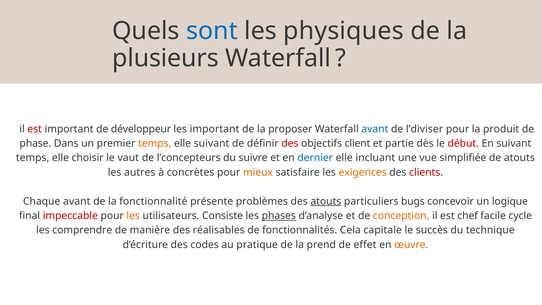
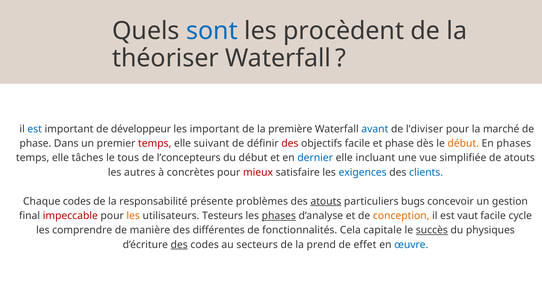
physiques: physiques -> procèdent
plusieurs: plusieurs -> théoriser
est at (35, 129) colour: red -> blue
proposer: proposer -> première
produit: produit -> marché
temps at (155, 143) colour: orange -> red
objectifs client: client -> facile
et partie: partie -> phase
début at (463, 143) colour: red -> orange
En suivant: suivant -> phases
choisir: choisir -> tâches
vaut: vaut -> tous
du suivre: suivre -> début
mieux colour: orange -> red
exigences colour: orange -> blue
clients colour: red -> blue
Chaque avant: avant -> codes
fonctionnalité: fonctionnalité -> responsabilité
logique: logique -> gestion
Consiste: Consiste -> Testeurs
chef: chef -> vaut
réalisables: réalisables -> différentes
succès underline: none -> present
technique: technique -> physiques
des at (179, 245) underline: none -> present
pratique: pratique -> secteurs
œuvre colour: orange -> blue
